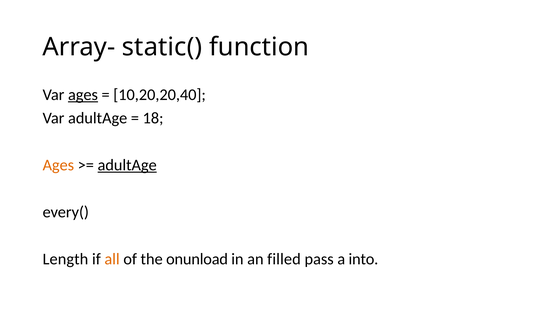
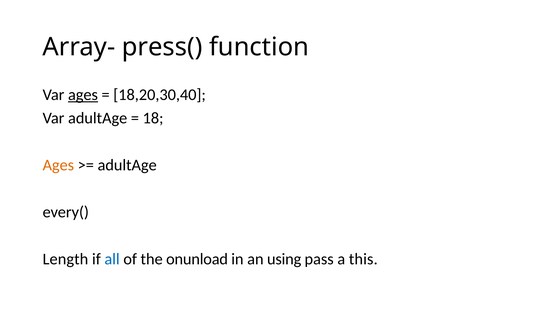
static(: static( -> press(
10,20,20,40: 10,20,20,40 -> 18,20,30,40
adultAge at (127, 165) underline: present -> none
all colour: orange -> blue
filled: filled -> using
into: into -> this
